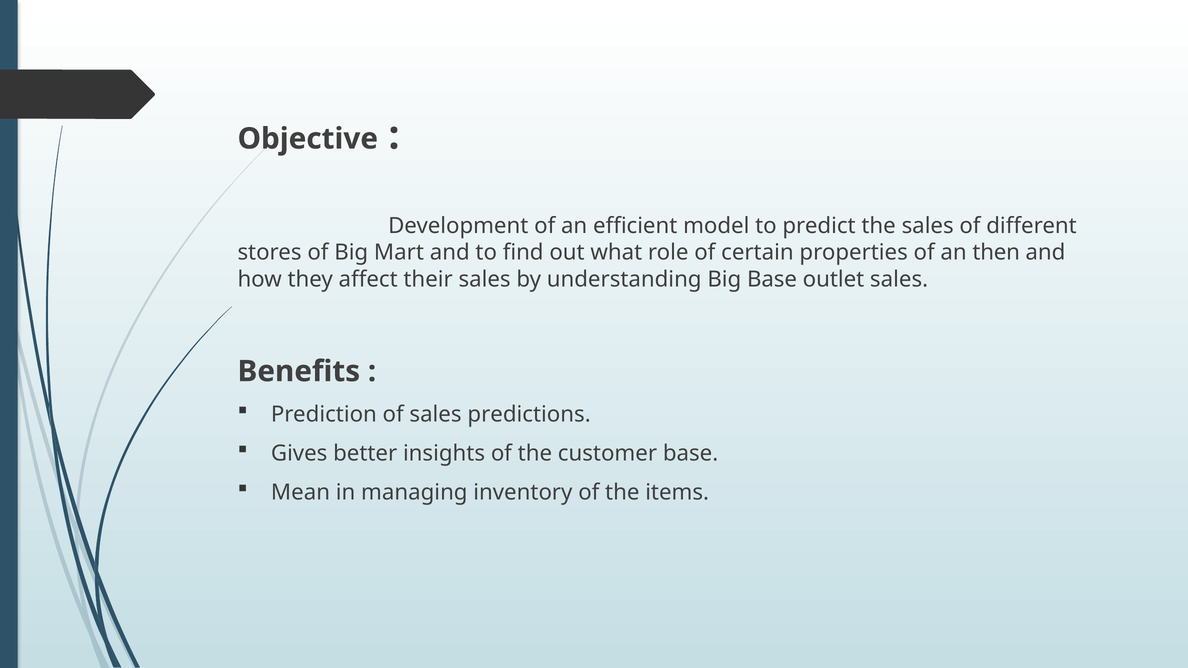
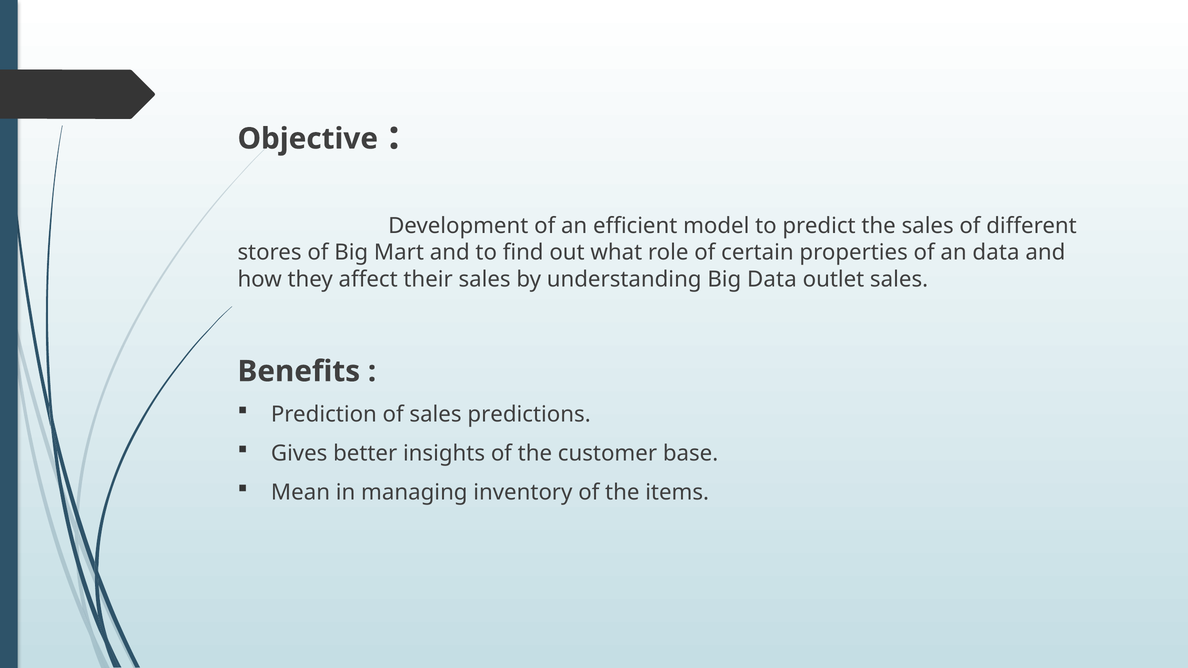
an then: then -> data
Big Base: Base -> Data
